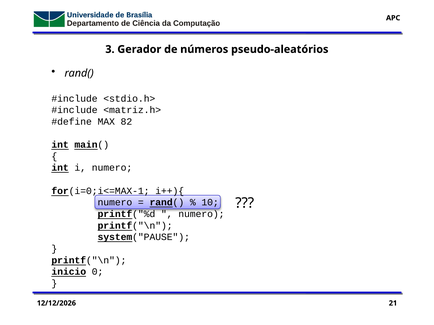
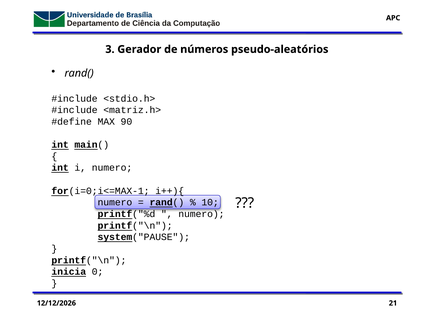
82: 82 -> 90
inicio: inicio -> inicia
